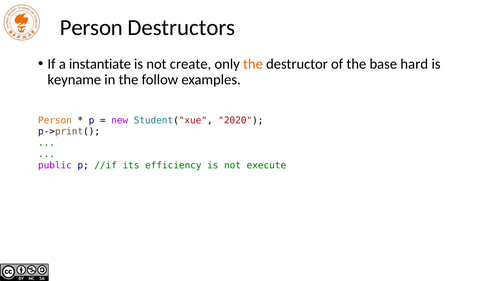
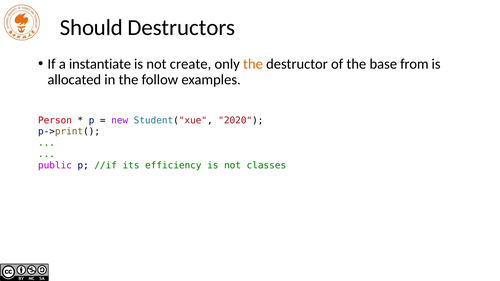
Person at (91, 28): Person -> Should
hard: hard -> from
keyname: keyname -> allocated
Person at (55, 120) colour: orange -> red
execute: execute -> classes
